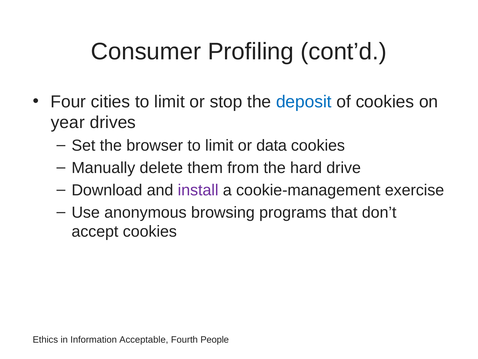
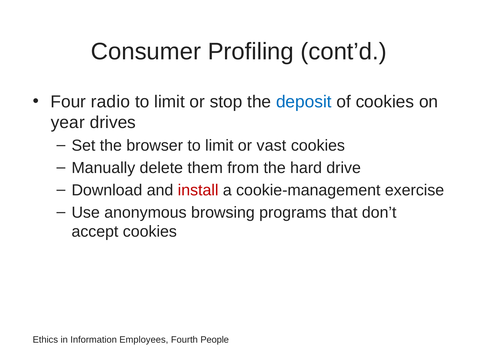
cities: cities -> radio
data: data -> vast
install colour: purple -> red
Acceptable: Acceptable -> Employees
